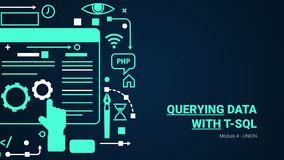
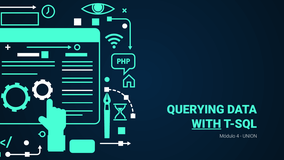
QUERYING underline: present -> none
